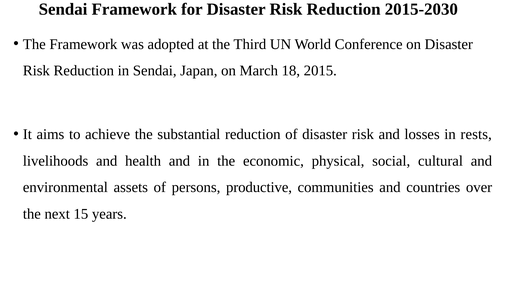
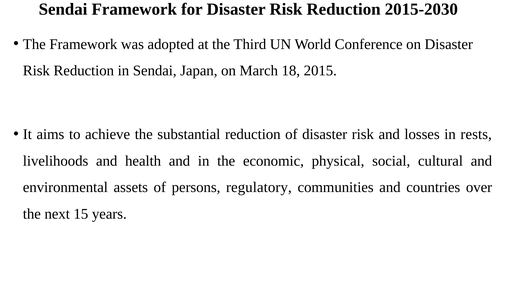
productive: productive -> regulatory
